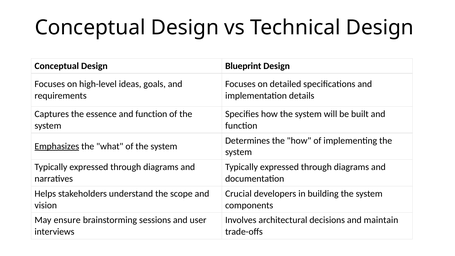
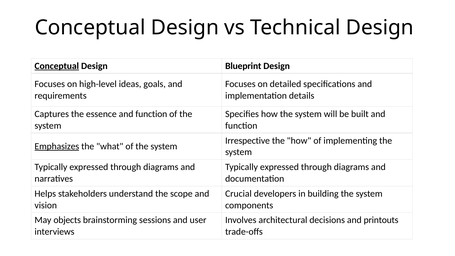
Conceptual at (57, 66) underline: none -> present
Determines: Determines -> Irrespective
ensure: ensure -> objects
maintain: maintain -> printouts
